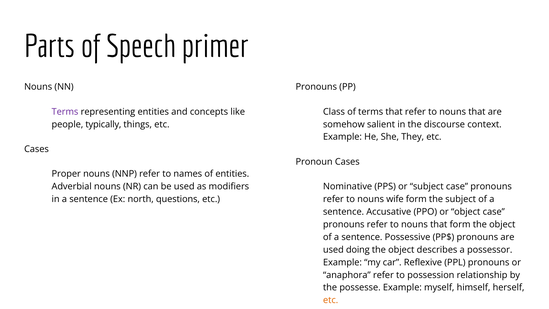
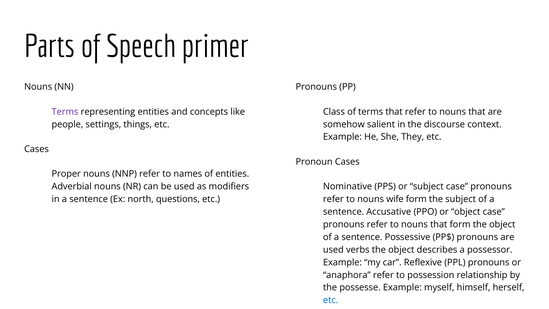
typically: typically -> settings
doing: doing -> verbs
etc at (331, 300) colour: orange -> blue
